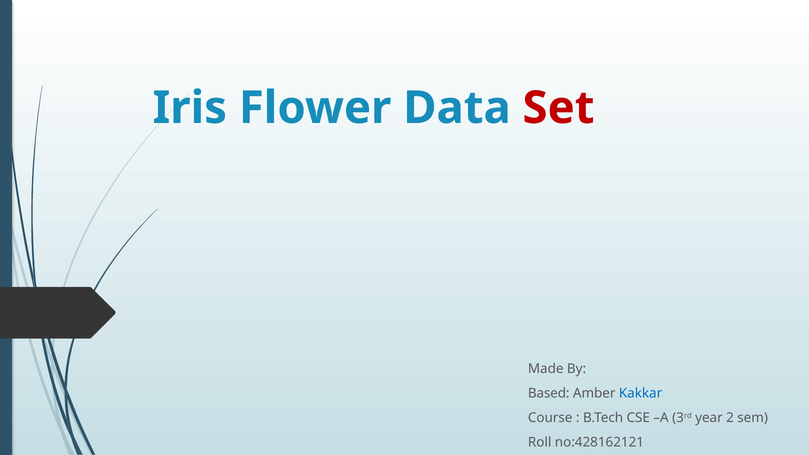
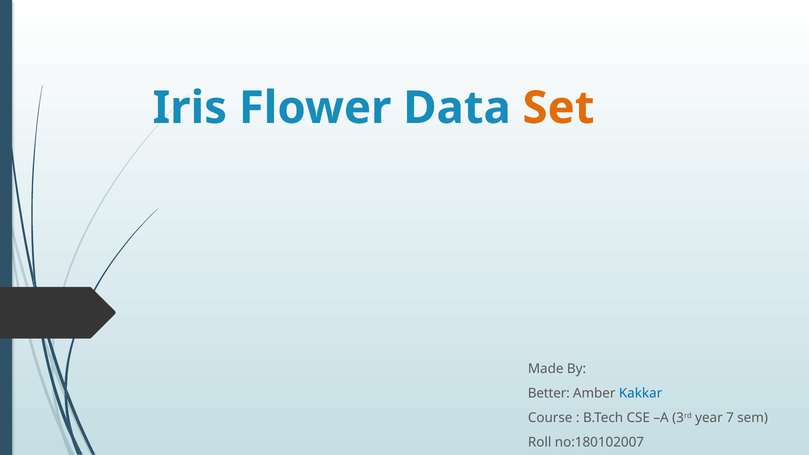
Set colour: red -> orange
Based: Based -> Better
2: 2 -> 7
no:428162121: no:428162121 -> no:180102007
